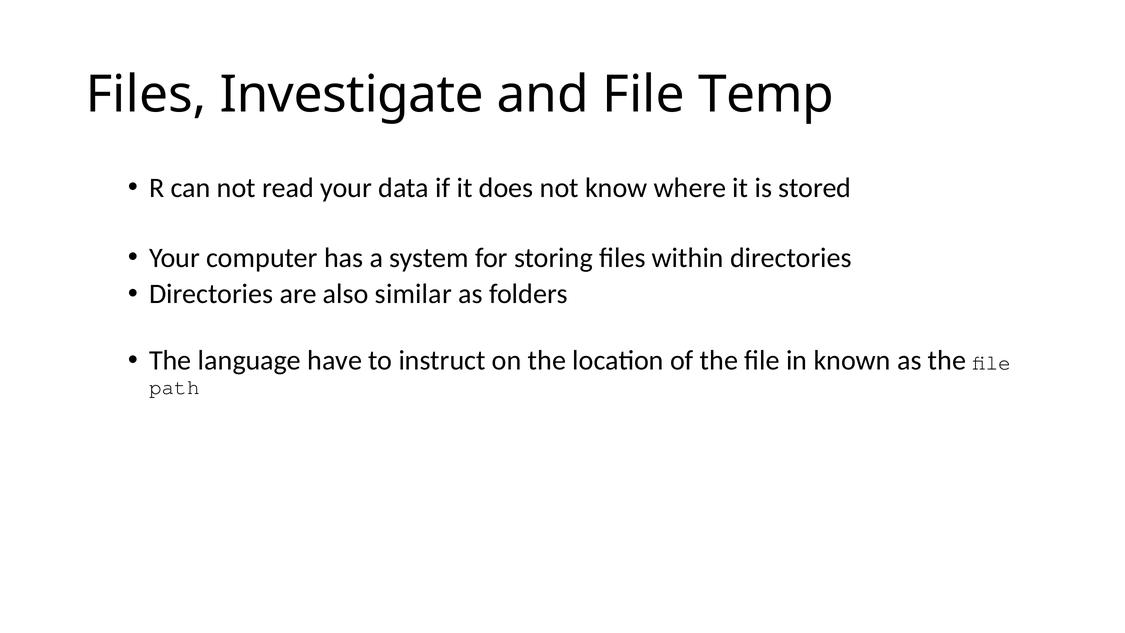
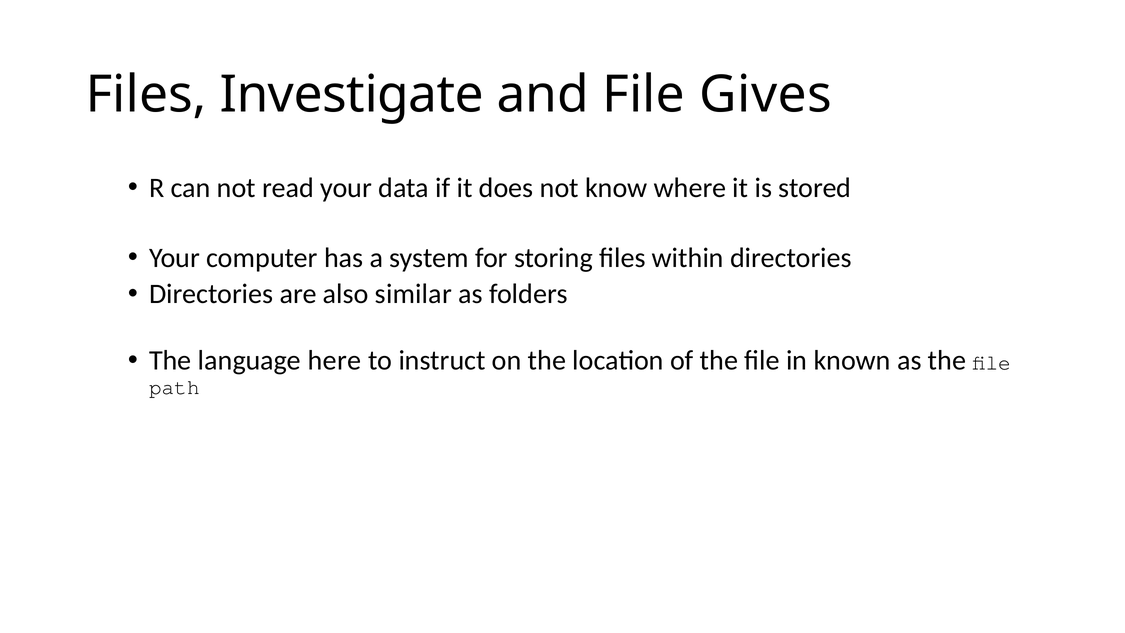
Temp: Temp -> Gives
have: have -> here
